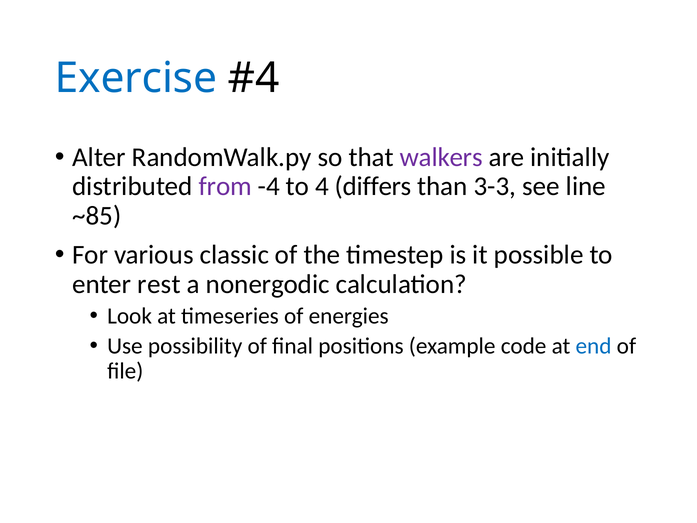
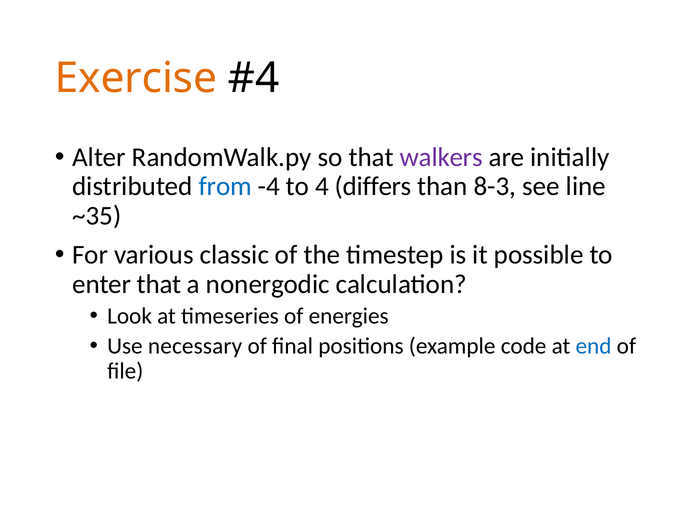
Exercise colour: blue -> orange
from colour: purple -> blue
3-3: 3-3 -> 8-3
~85: ~85 -> ~35
enter rest: rest -> that
possibility: possibility -> necessary
